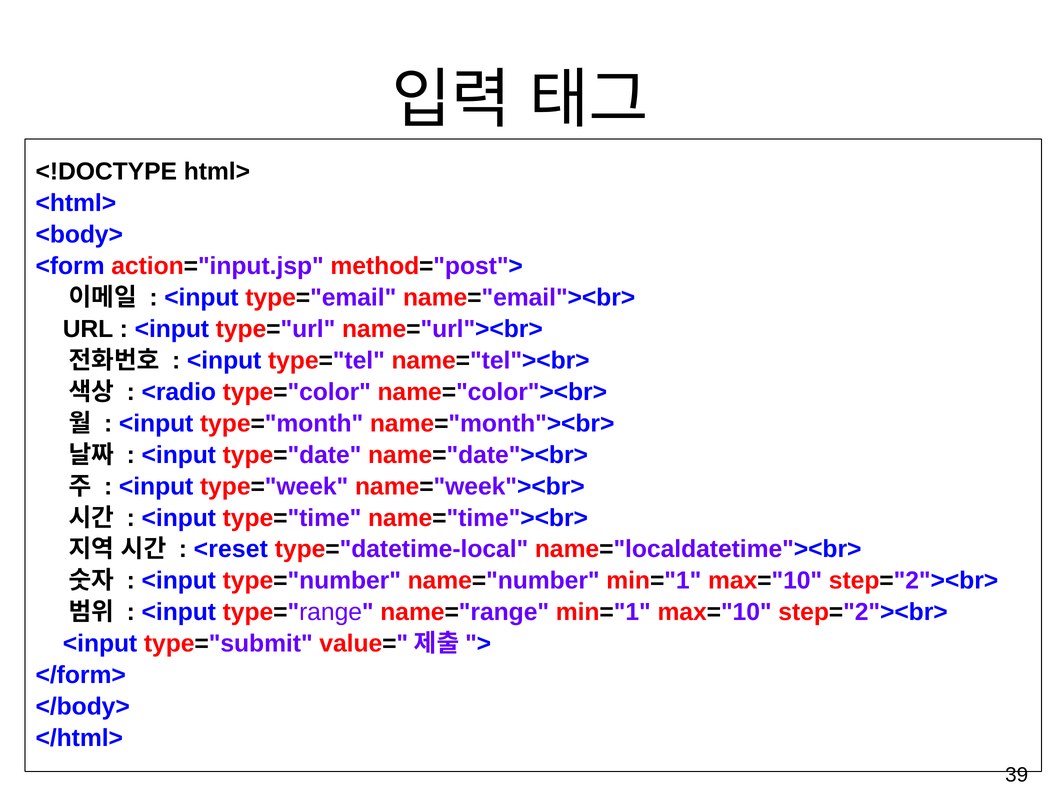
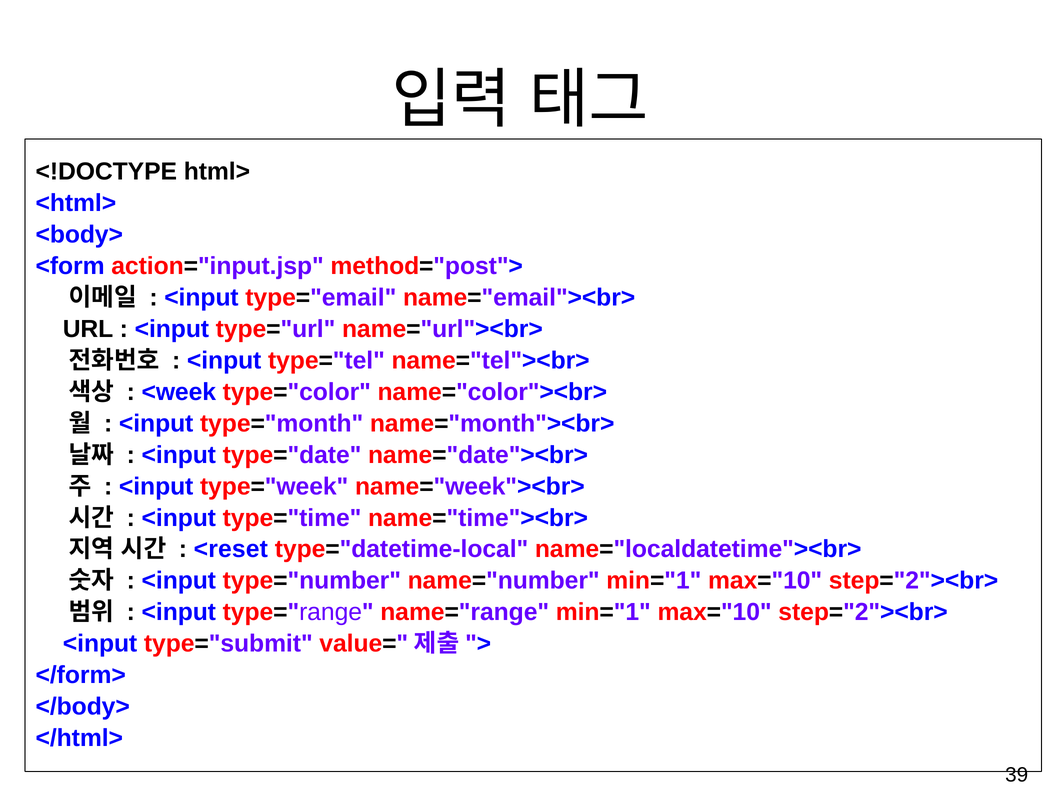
<radio: <radio -> <week
